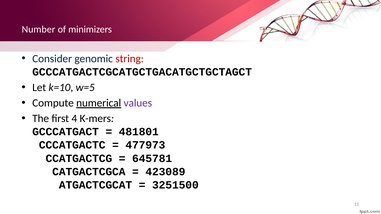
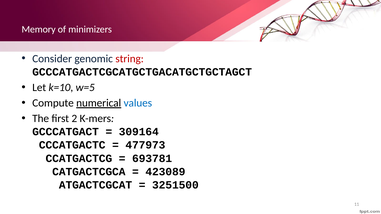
Number: Number -> Memory
values colour: purple -> blue
4: 4 -> 2
481801: 481801 -> 309164
645781: 645781 -> 693781
